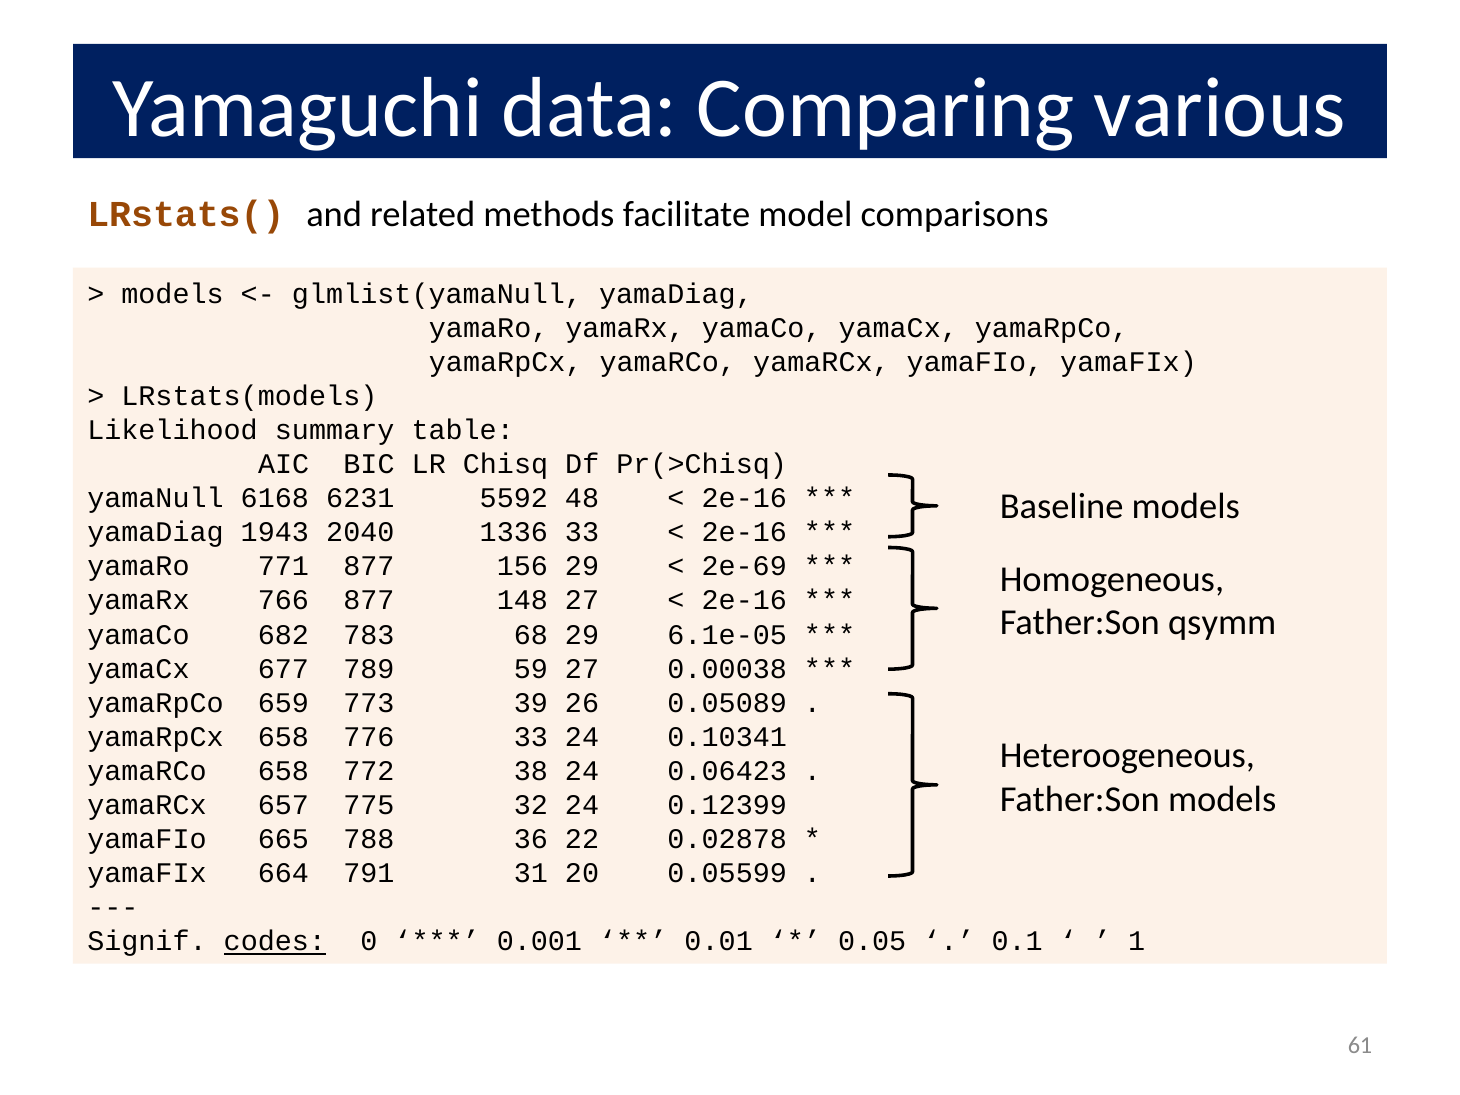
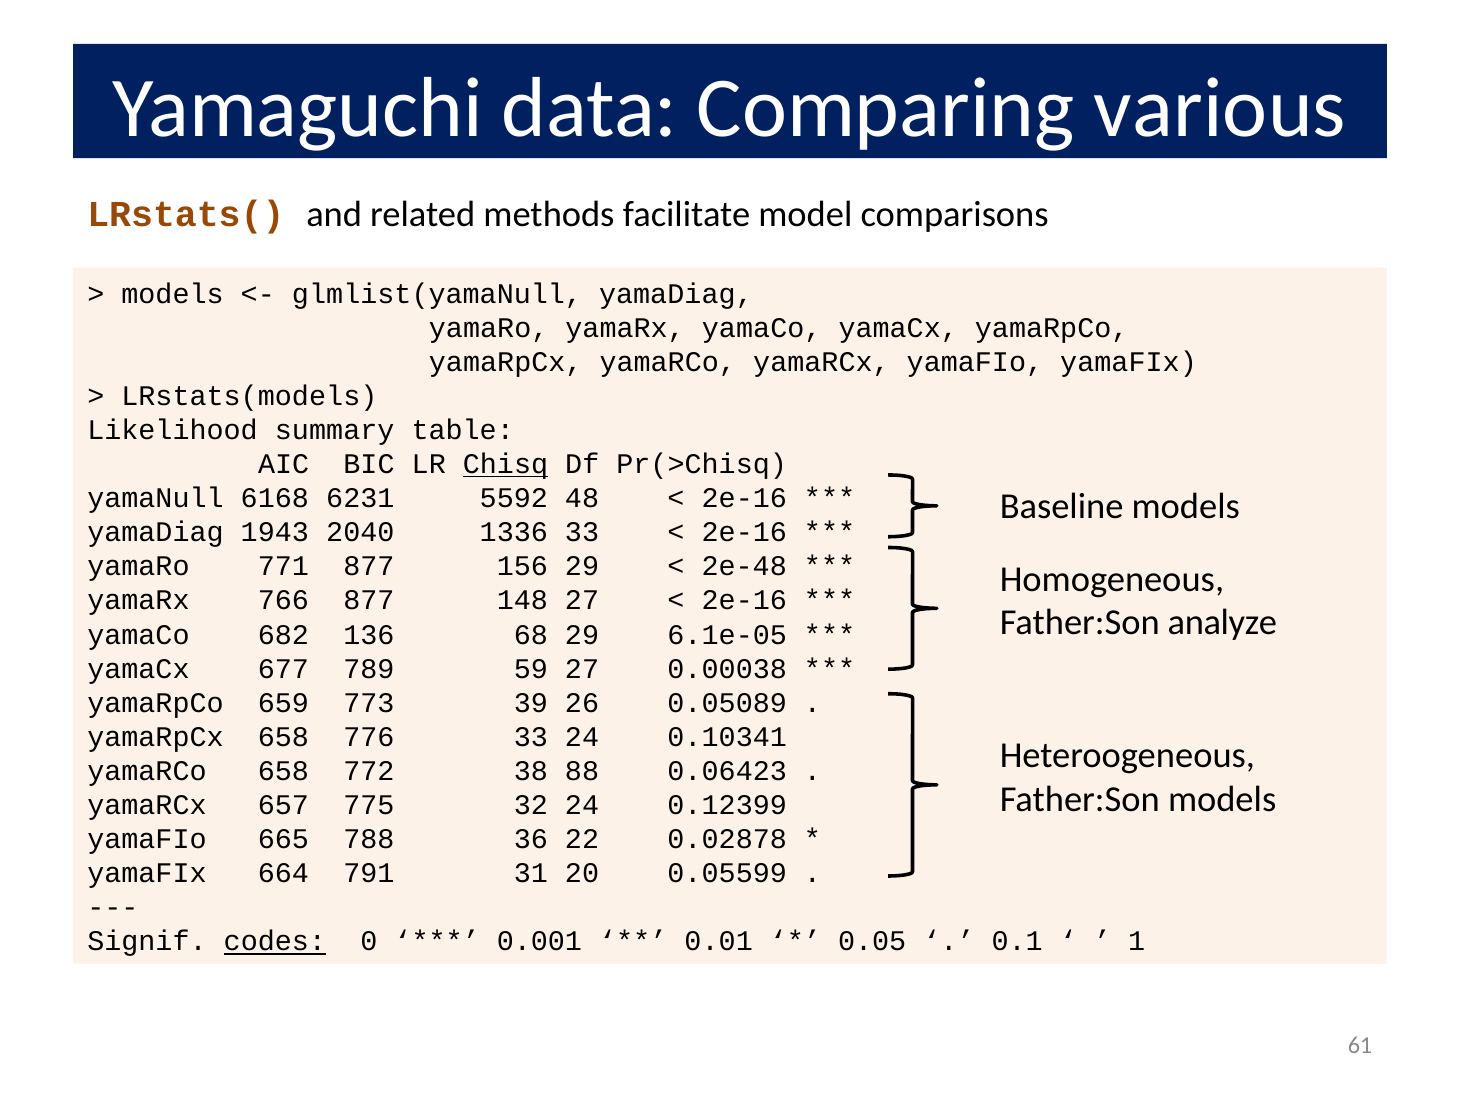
Chisq underline: none -> present
2e-69: 2e-69 -> 2e-48
qsymm: qsymm -> analyze
783: 783 -> 136
38 24: 24 -> 88
